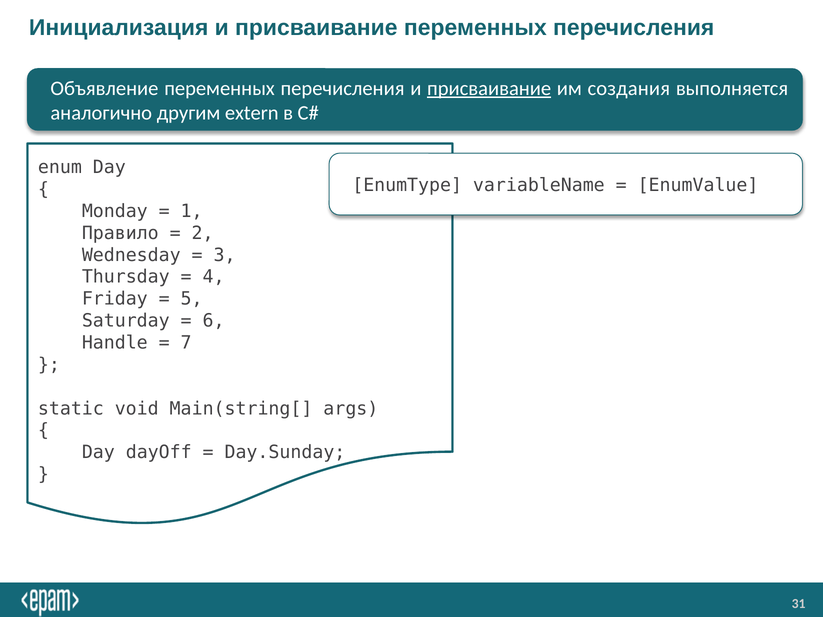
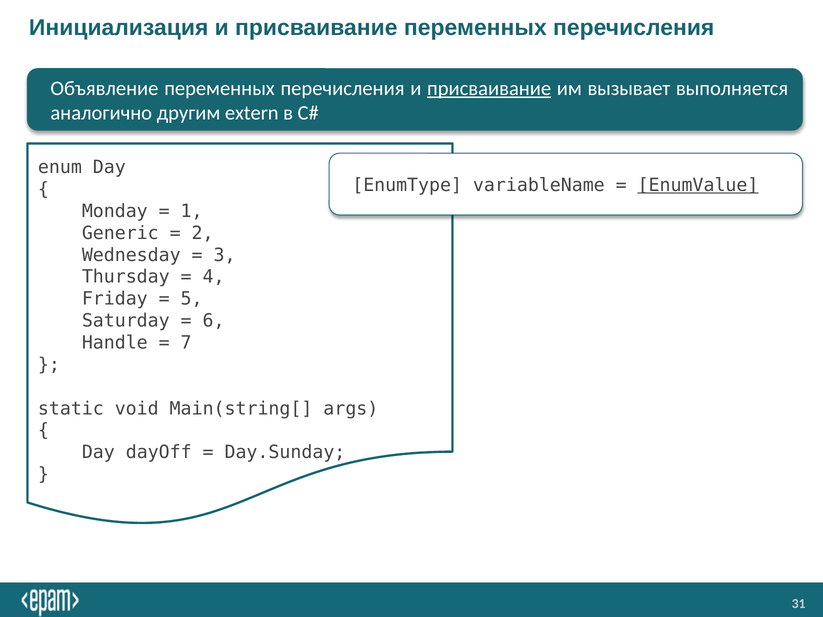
создания: создания -> вызывает
EnumValue underline: none -> present
Правило: Правило -> Generic
